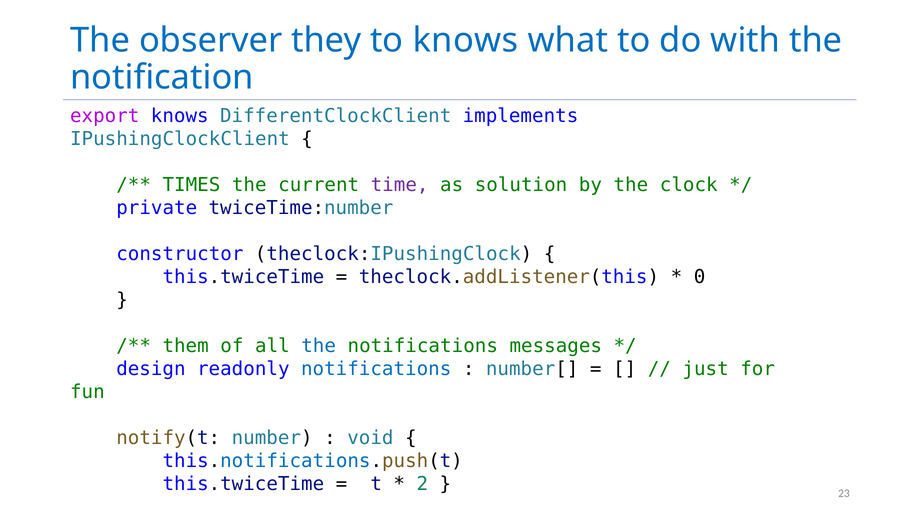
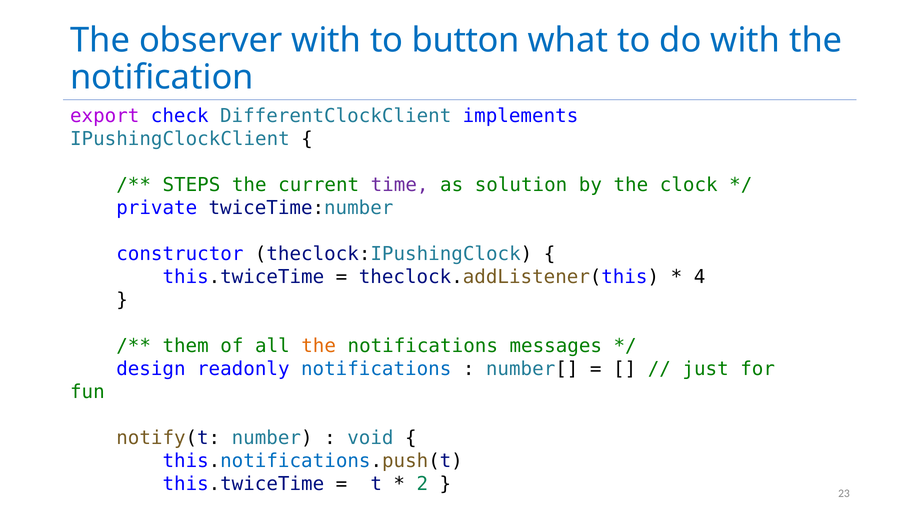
observer they: they -> with
to knows: knows -> button
export knows: knows -> check
TIMES: TIMES -> STEPS
0: 0 -> 4
the at (319, 346) colour: blue -> orange
